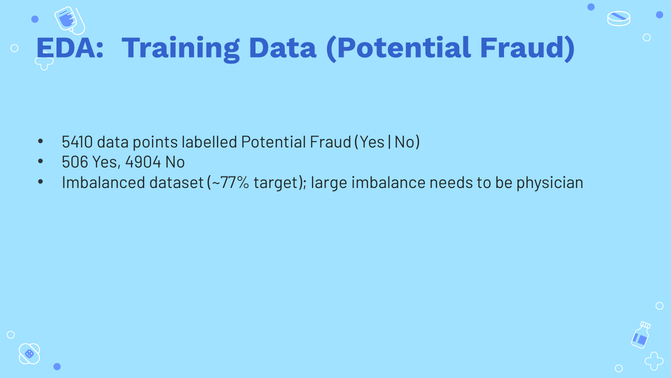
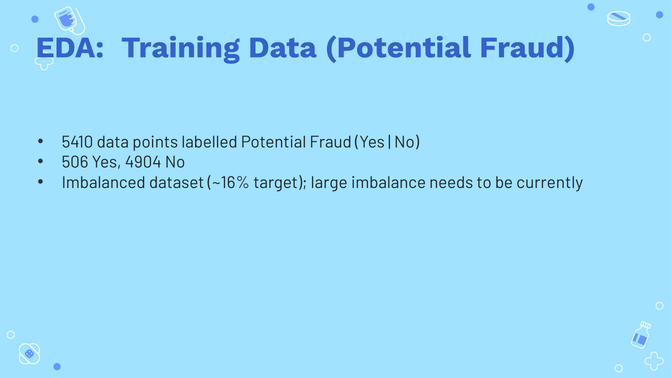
~77%: ~77% -> ~16%
physician: physician -> currently
